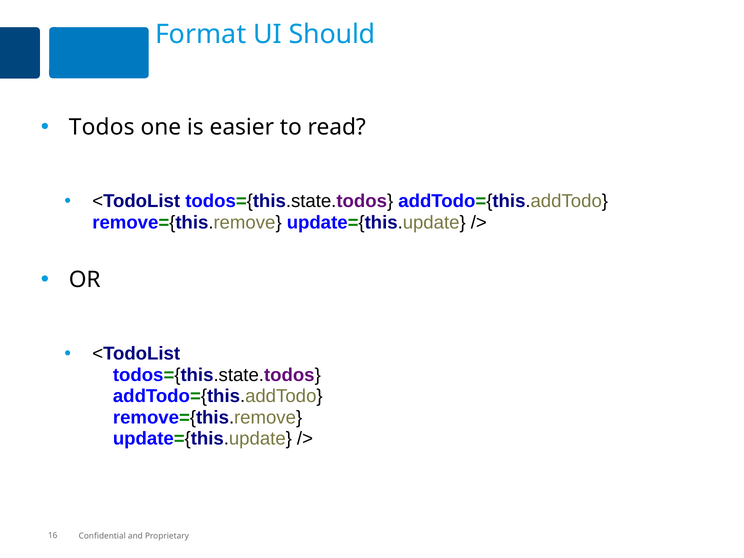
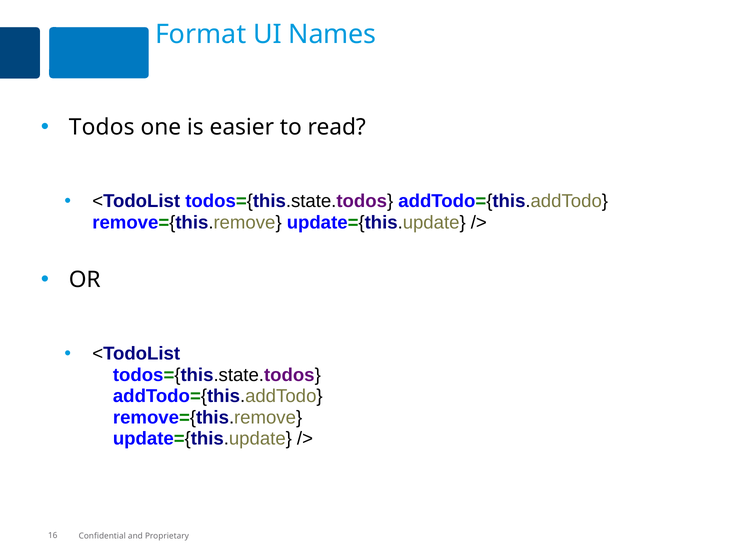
Should: Should -> Names
